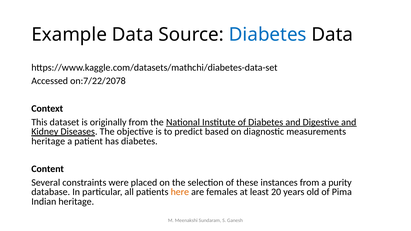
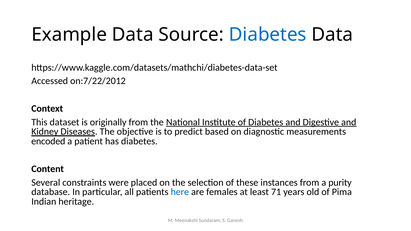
on:7/22/2078: on:7/22/2078 -> on:7/22/2012
heritage at (48, 141): heritage -> encoded
here colour: orange -> blue
20: 20 -> 71
